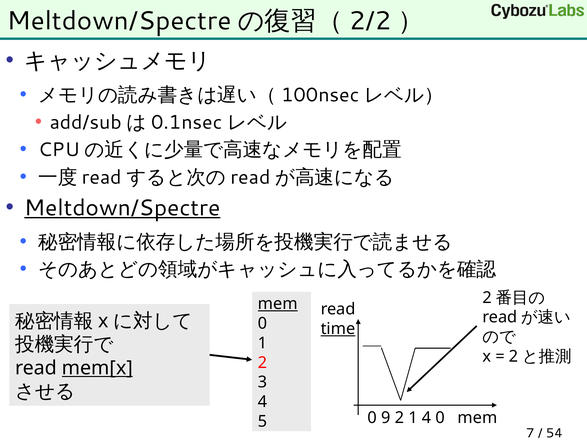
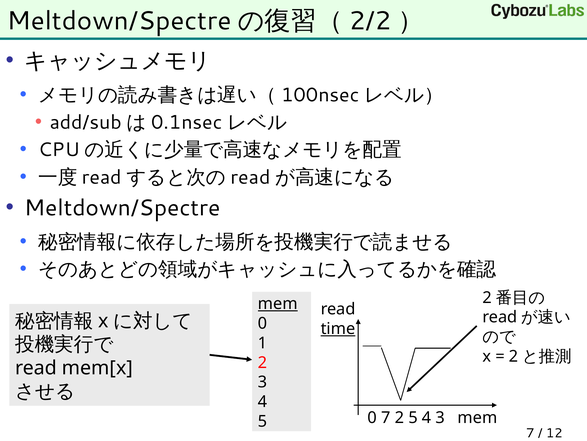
Meltdown/Spectre underline: present -> none
mem[x underline: present -> none
0 9: 9 -> 7
2 1: 1 -> 5
4 0: 0 -> 3
54: 54 -> 12
